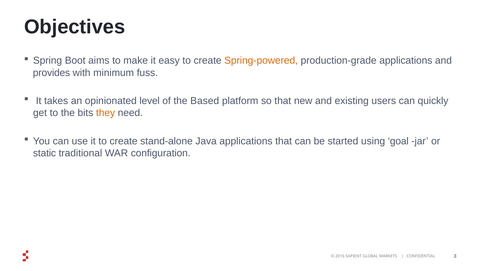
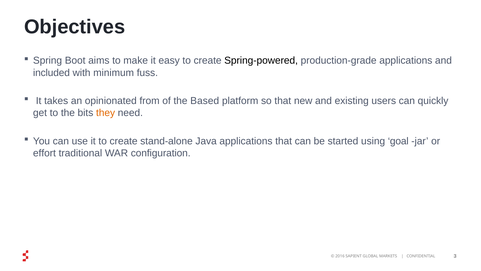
Spring-powered colour: orange -> black
provides: provides -> included
level: level -> from
static: static -> effort
